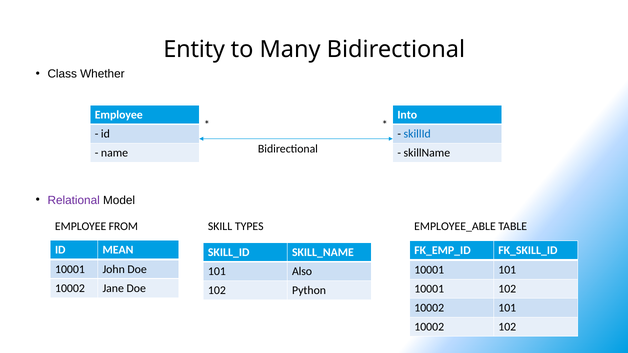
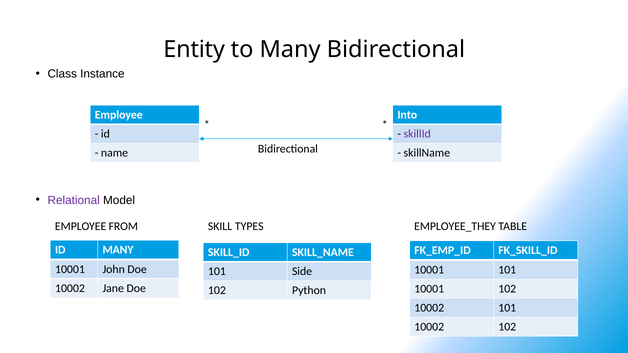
Whether: Whether -> Instance
skillId colour: blue -> purple
EMPLOYEE_ABLE: EMPLOYEE_ABLE -> EMPLOYEE_THEY
ID MEAN: MEAN -> MANY
Also: Also -> Side
